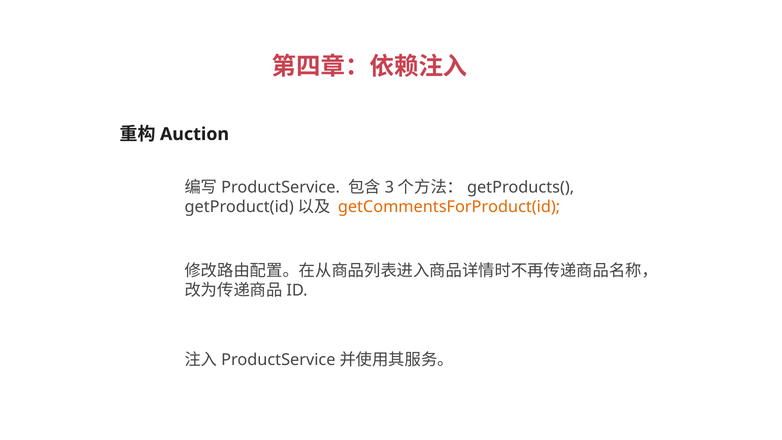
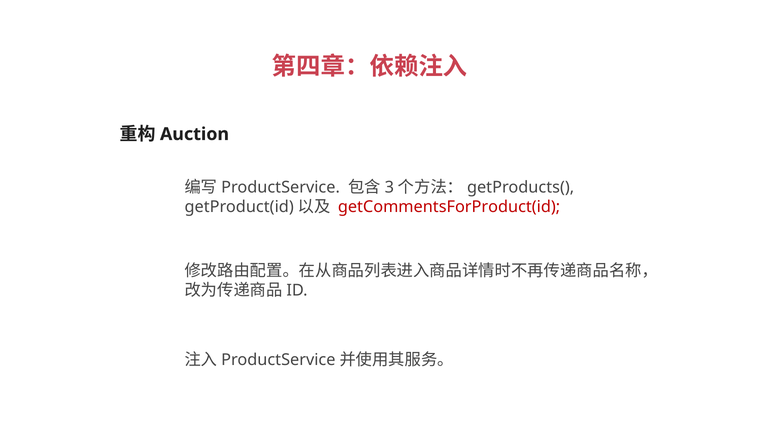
getCommentsForProduct(id colour: orange -> red
